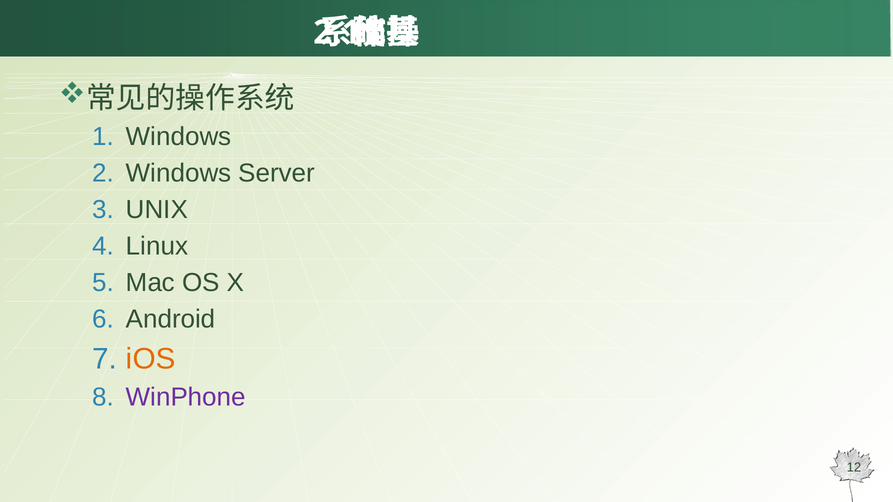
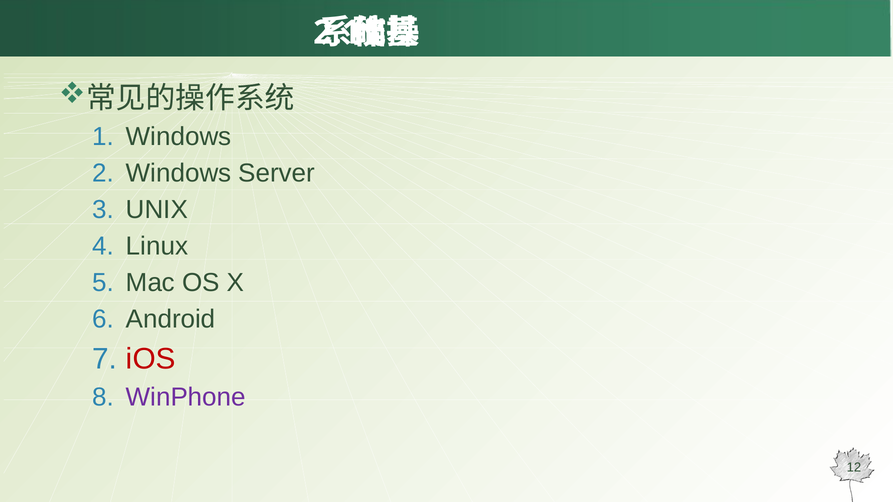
iOS colour: orange -> red
